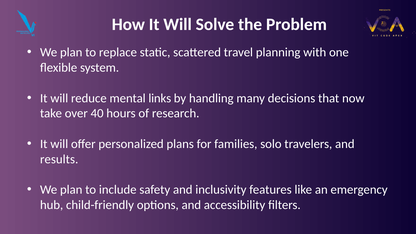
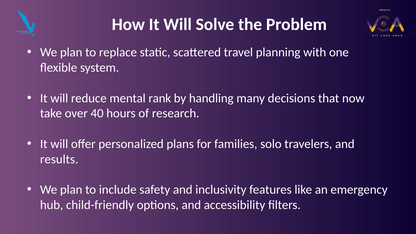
links: links -> rank
